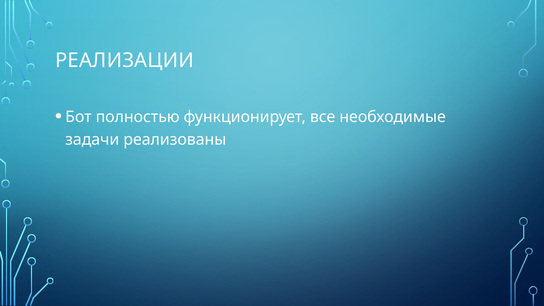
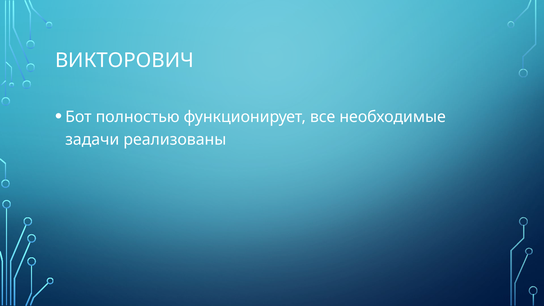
РЕАЛИЗАЦИИ: РЕАЛИЗАЦИИ -> ВИКТОРОВИЧ
